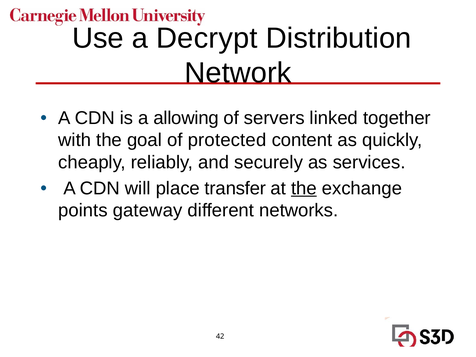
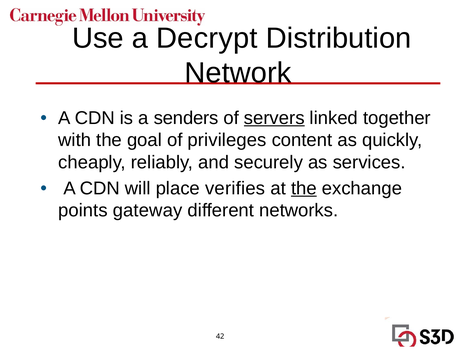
allowing: allowing -> senders
servers underline: none -> present
protected: protected -> privileges
transfer: transfer -> verifies
